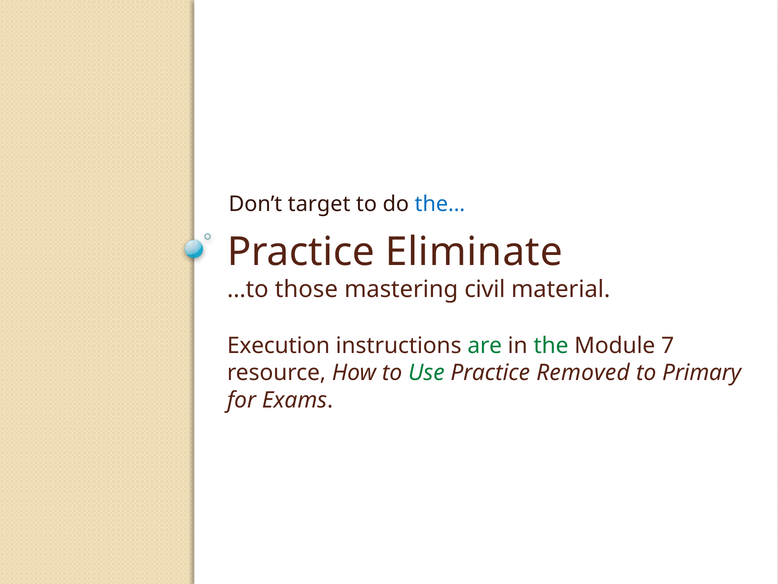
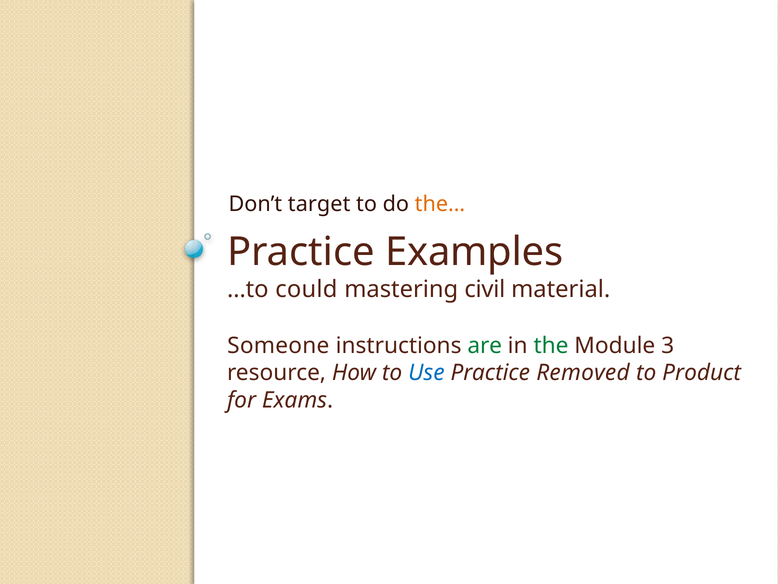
the… colour: blue -> orange
Eliminate: Eliminate -> Examples
those: those -> could
Execution: Execution -> Someone
7: 7 -> 3
Use colour: green -> blue
Primary: Primary -> Product
